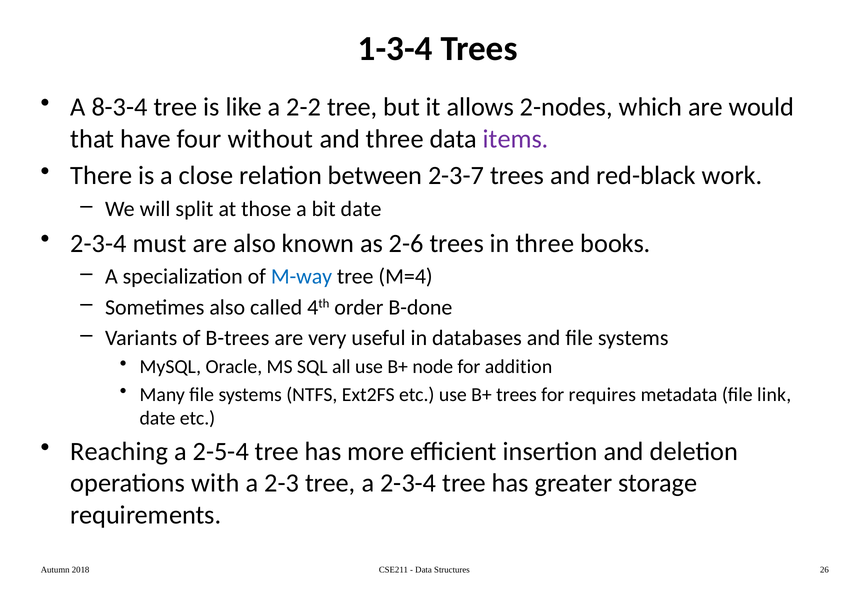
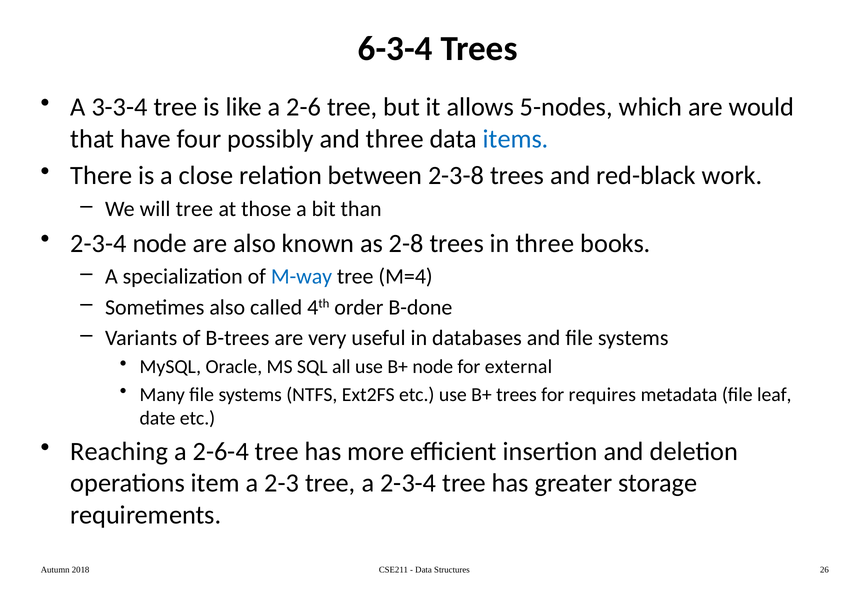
1-3-4: 1-3-4 -> 6-3-4
8-3-4: 8-3-4 -> 3-3-4
2-2: 2-2 -> 2-6
2-nodes: 2-nodes -> 5-nodes
without: without -> possibly
items colour: purple -> blue
2-3-7: 2-3-7 -> 2-3-8
will split: split -> tree
bit date: date -> than
2-3-4 must: must -> node
2-6: 2-6 -> 2-8
addition: addition -> external
link: link -> leaf
2-5-4: 2-5-4 -> 2-6-4
with: with -> item
